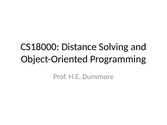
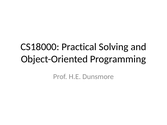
Distance: Distance -> Practical
